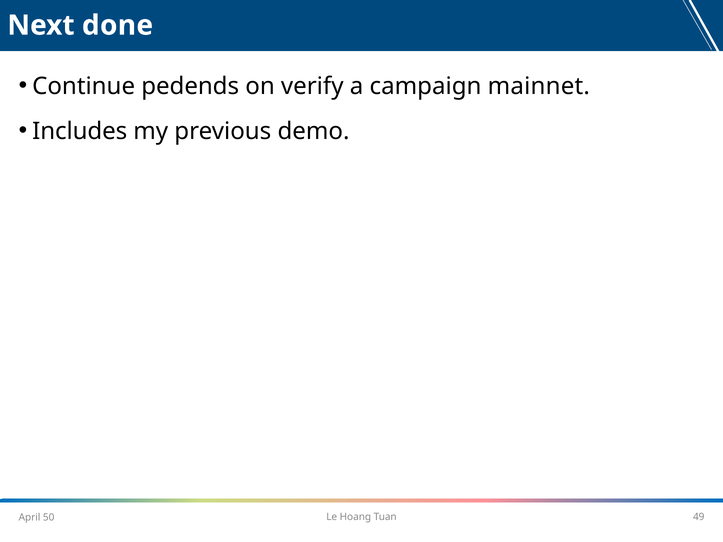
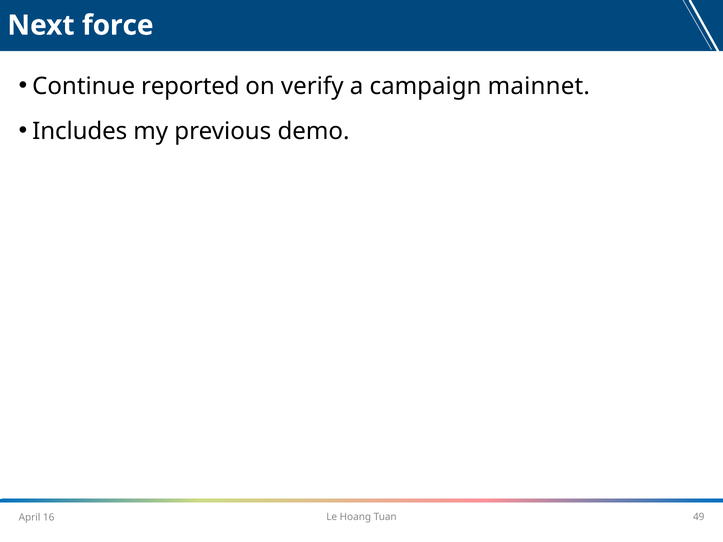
done: done -> force
pedends: pedends -> reported
50: 50 -> 16
